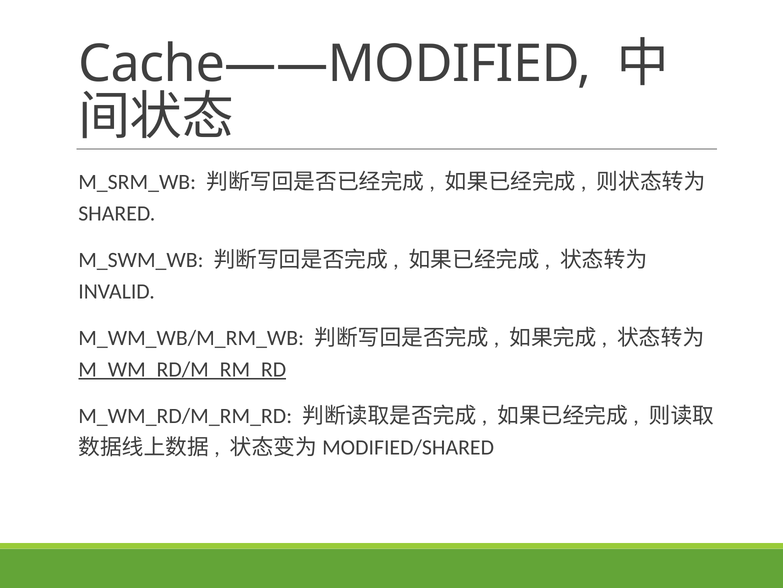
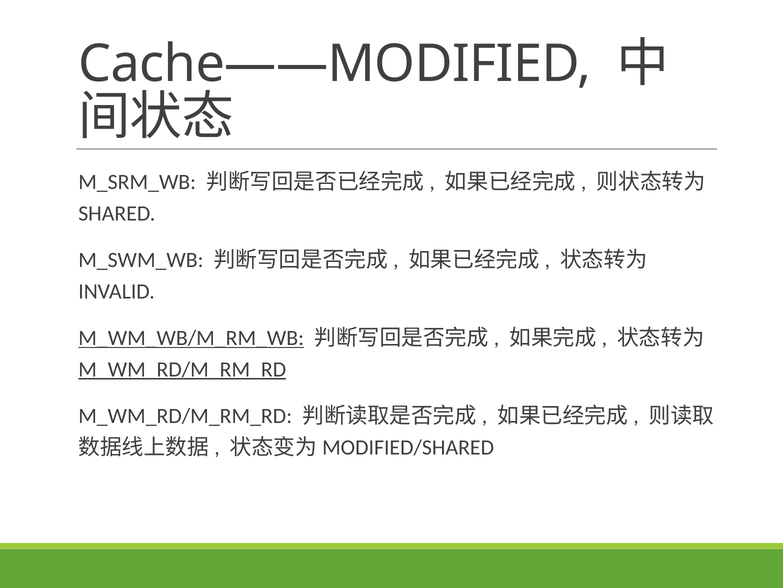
M_WM_WB/M_RM_WB underline: none -> present
